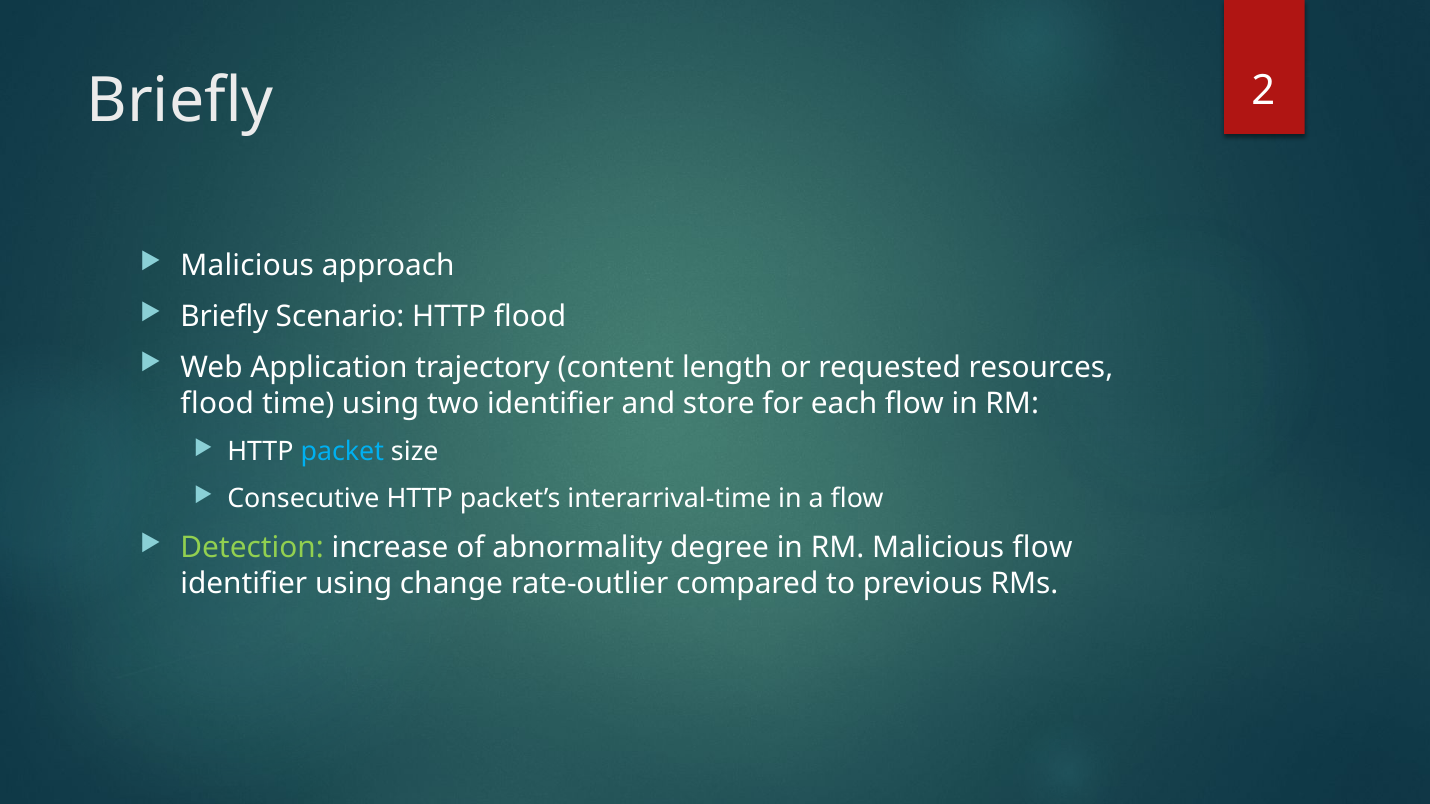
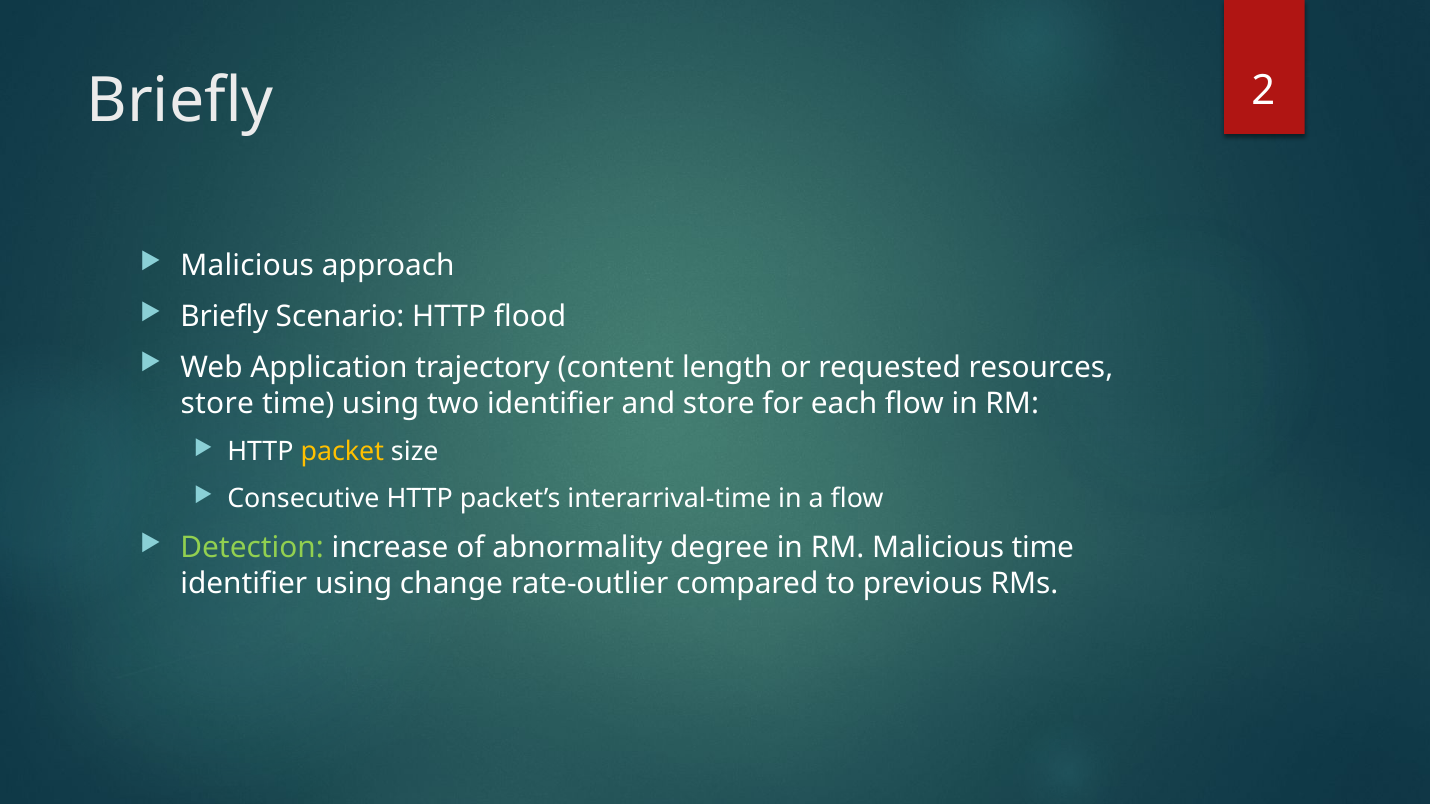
flood at (217, 403): flood -> store
packet colour: light blue -> yellow
Malicious flow: flow -> time
